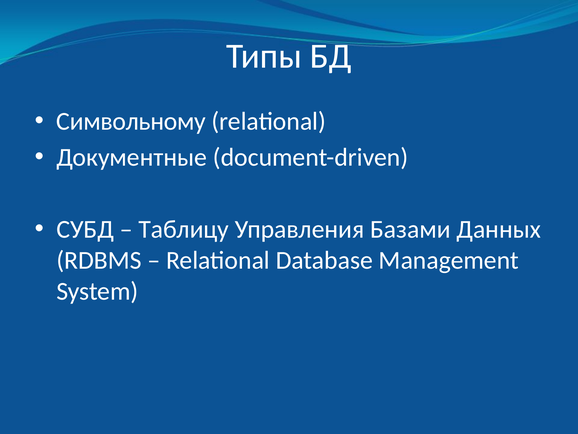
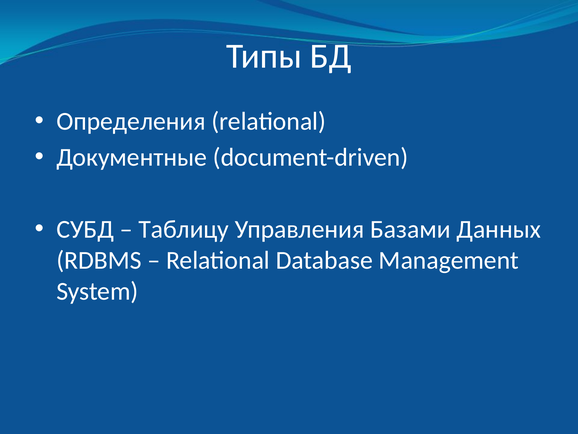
Символьному: Символьному -> Определения
